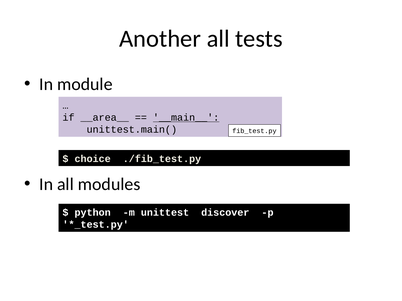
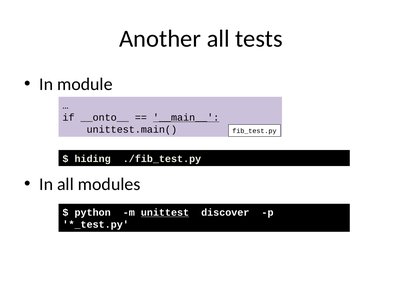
__area__: __area__ -> __onto__
choice: choice -> hiding
unittest underline: none -> present
